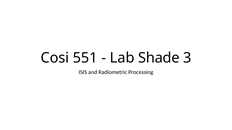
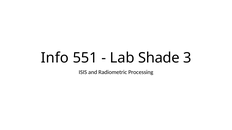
Cosi: Cosi -> Info
